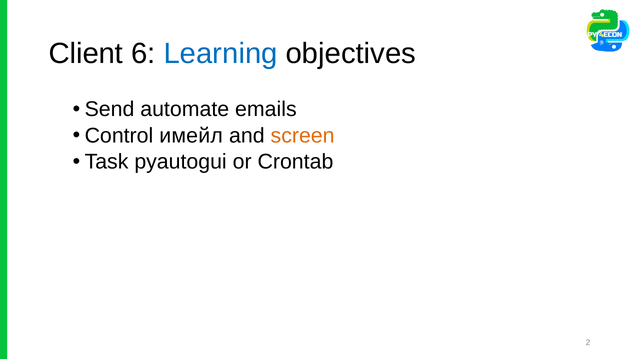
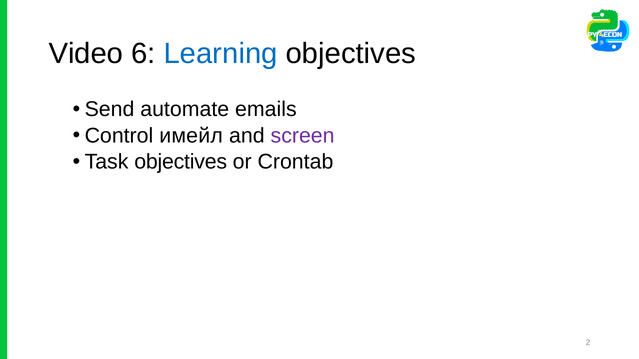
Client: Client -> Video
screen colour: orange -> purple
Task pyautogui: pyautogui -> objectives
